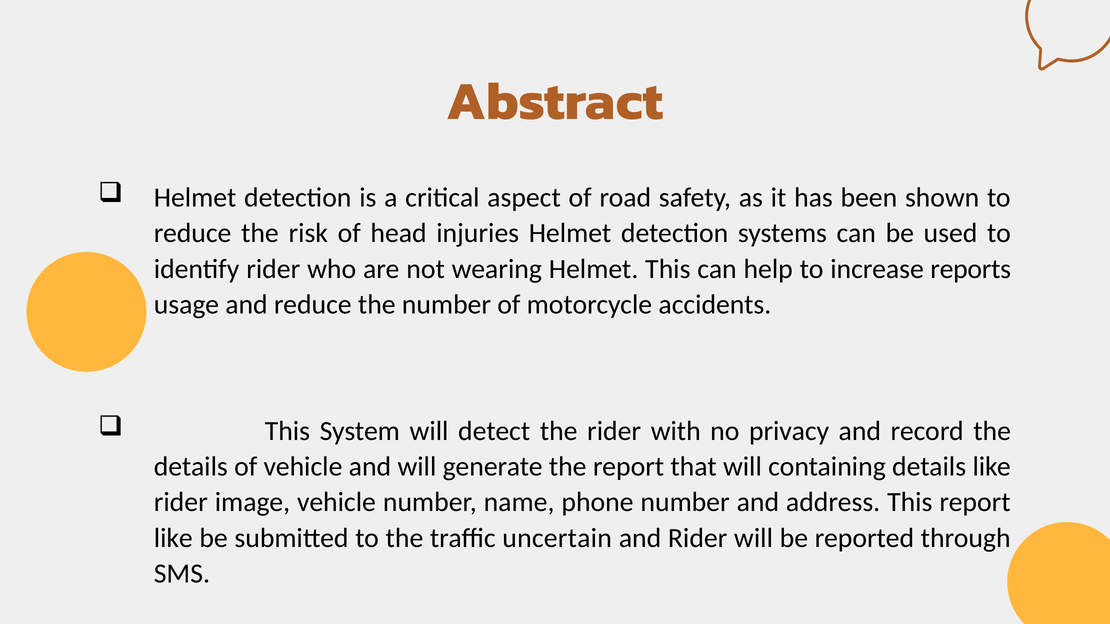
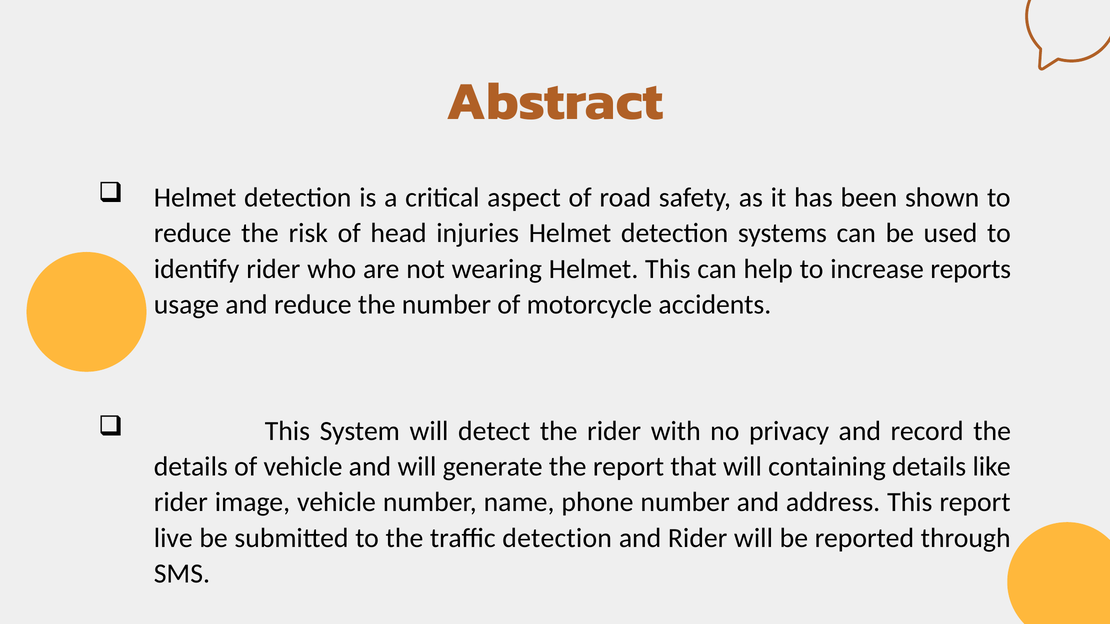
like at (173, 538): like -> live
traffic uncertain: uncertain -> detection
